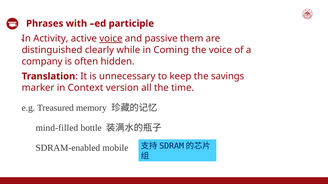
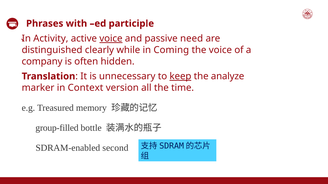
them: them -> need
keep underline: none -> present
savings: savings -> analyze
mind-filled: mind-filled -> group-filled
mobile: mobile -> second
